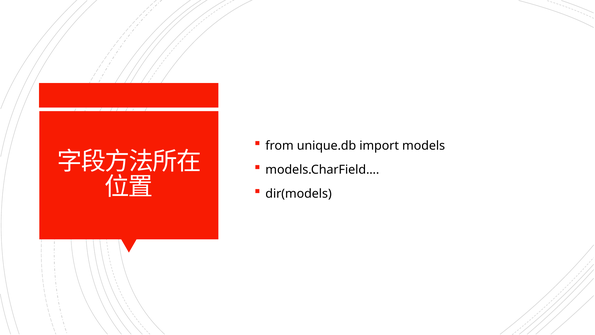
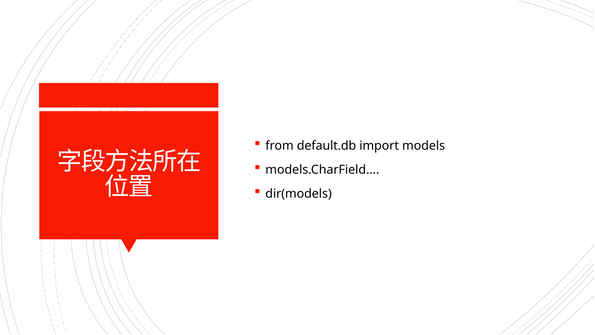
unique.db: unique.db -> default.db
